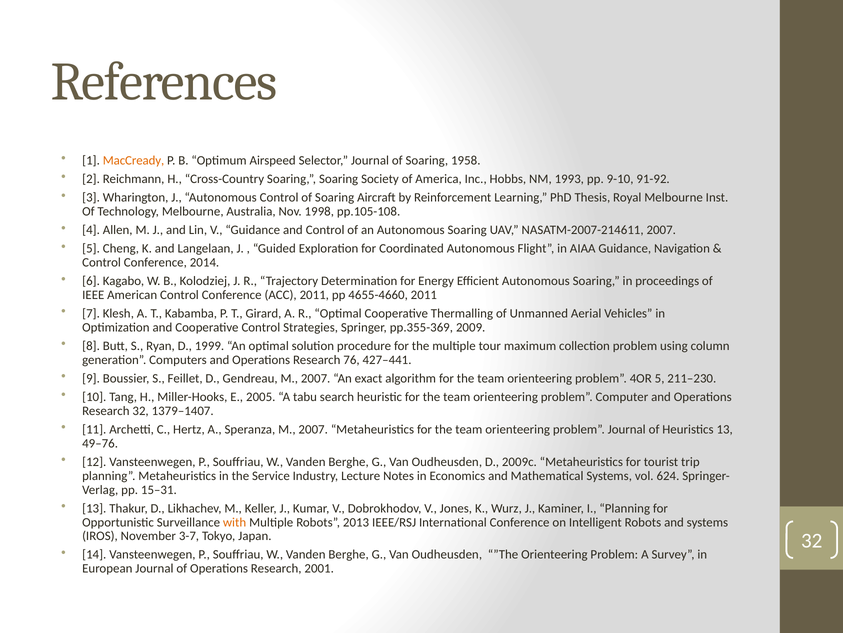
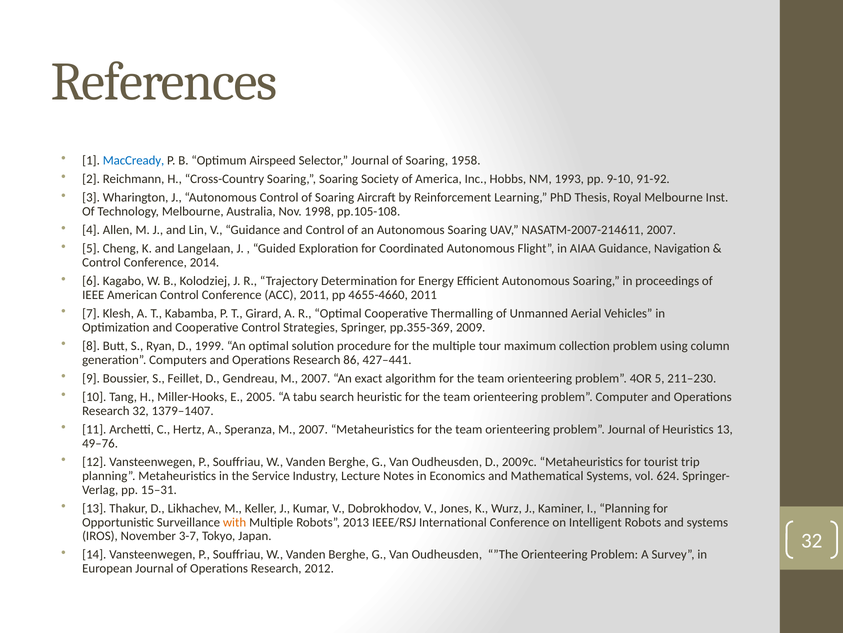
MacCready colour: orange -> blue
76: 76 -> 86
2001: 2001 -> 2012
